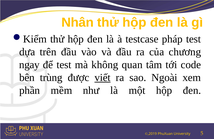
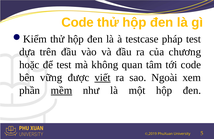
Nhân at (78, 22): Nhân -> Code
ngay: ngay -> hoặc
trùng: trùng -> vững
mềm underline: none -> present
